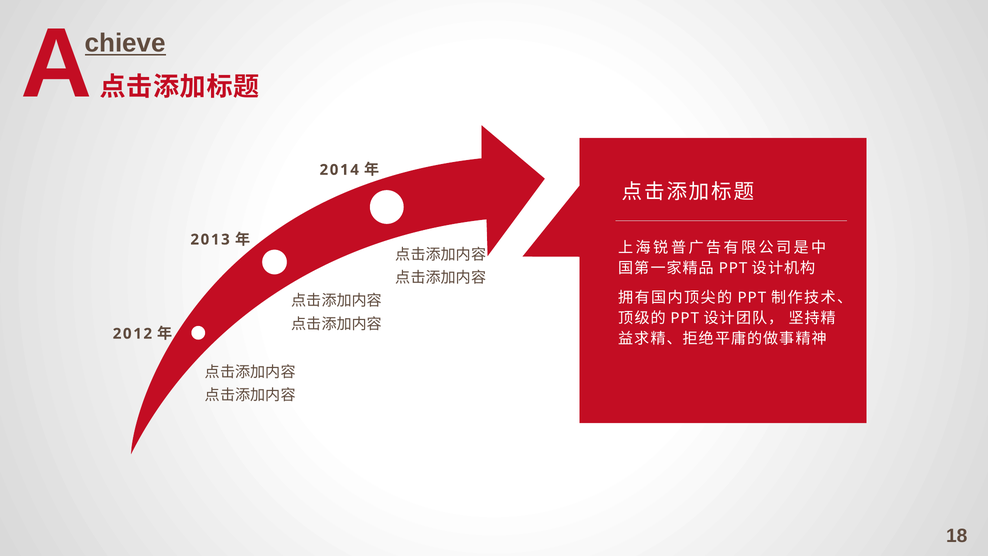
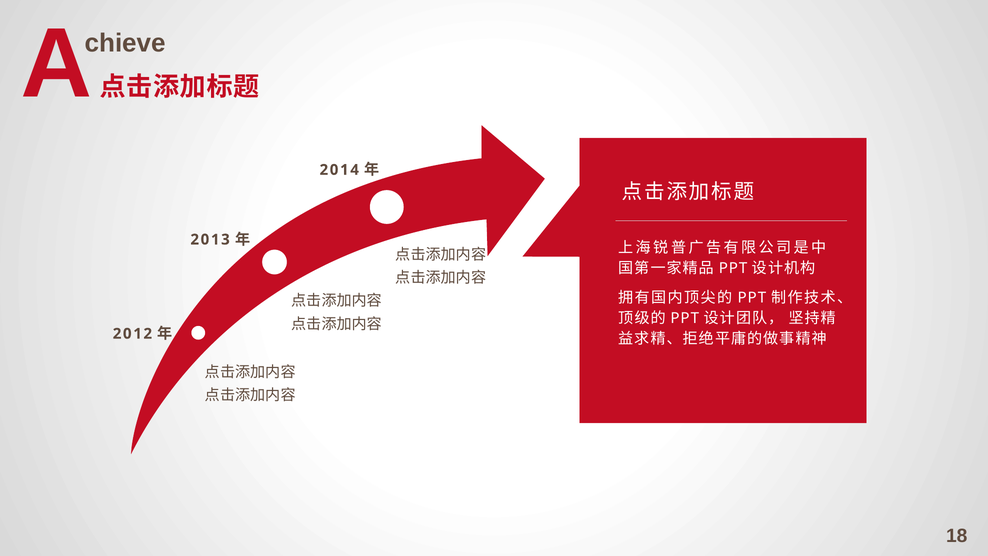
chieve underline: present -> none
